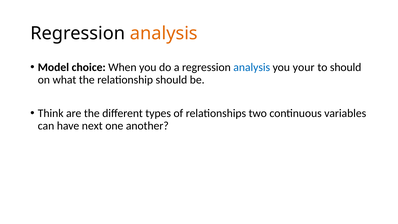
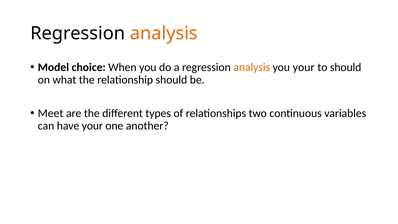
analysis at (252, 67) colour: blue -> orange
Think: Think -> Meet
have next: next -> your
